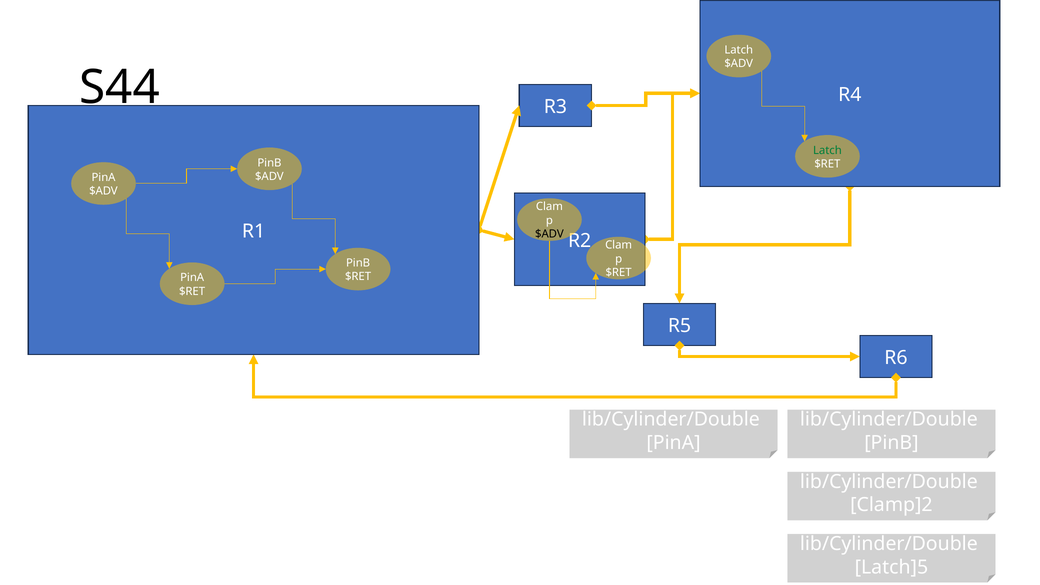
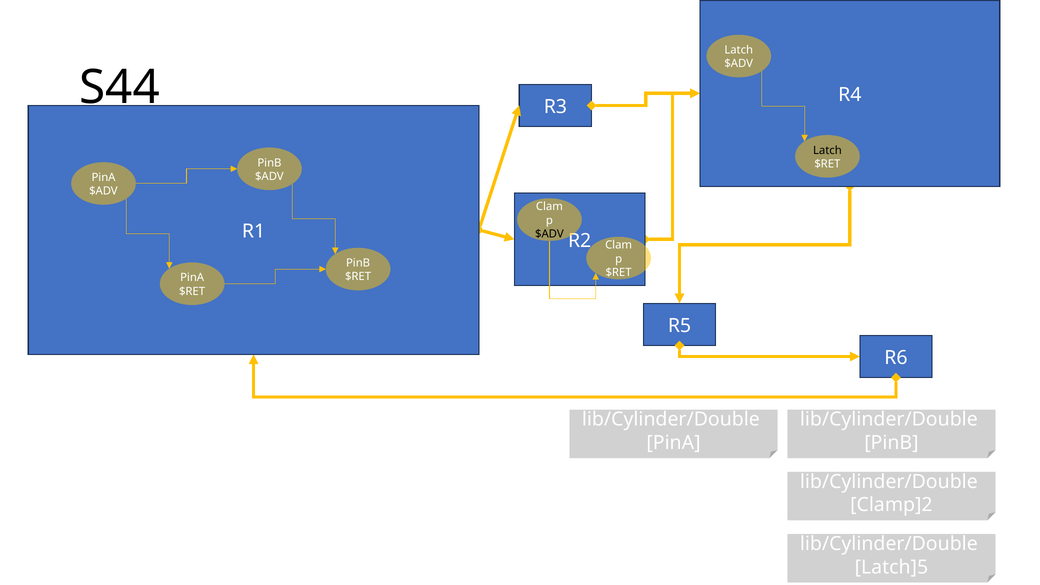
Latch at (827, 150) colour: green -> black
